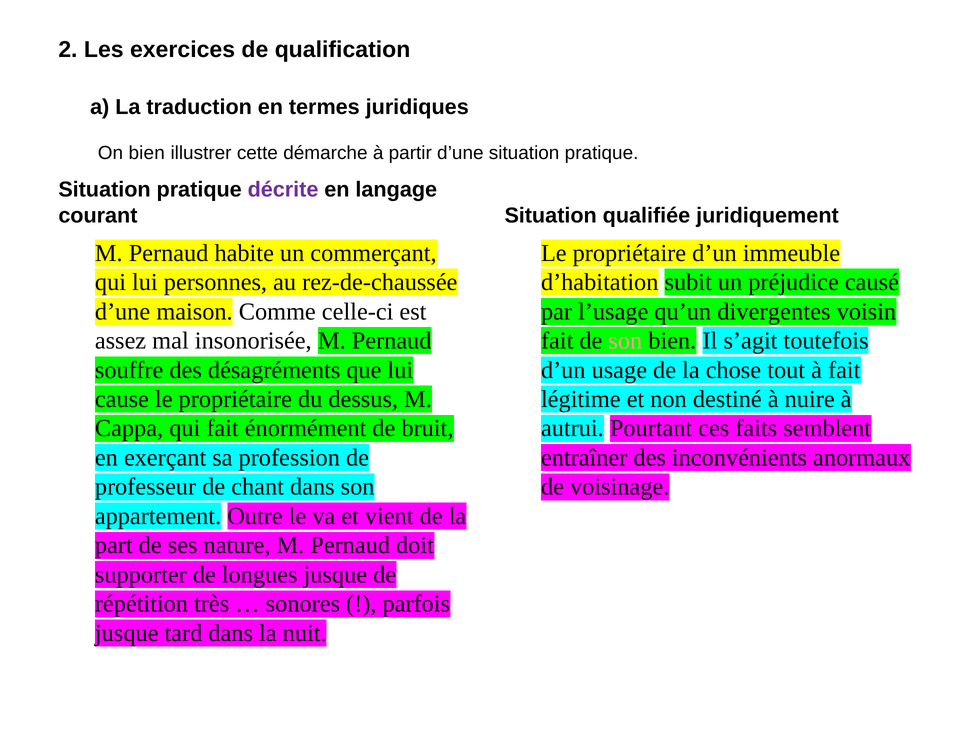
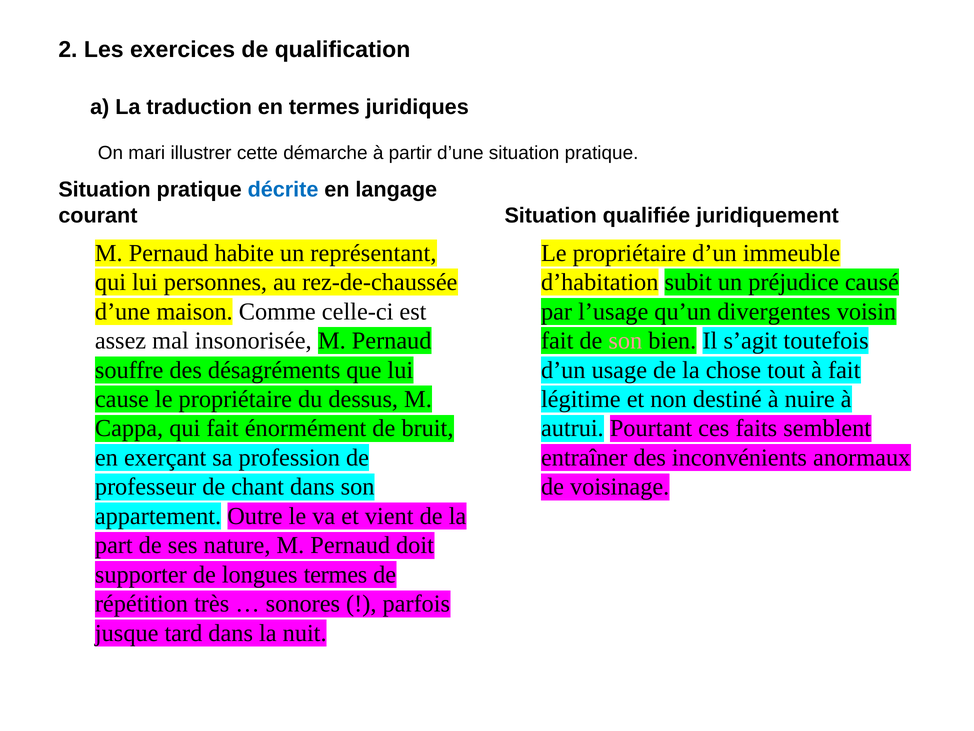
On bien: bien -> mari
décrite colour: purple -> blue
commerçant: commerçant -> représentant
longues jusque: jusque -> termes
